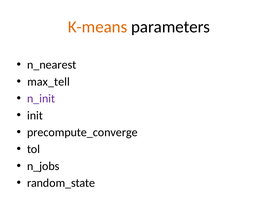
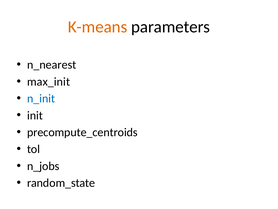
max_tell: max_tell -> max_init
n_init colour: purple -> blue
precompute_converge: precompute_converge -> precompute_centroids
